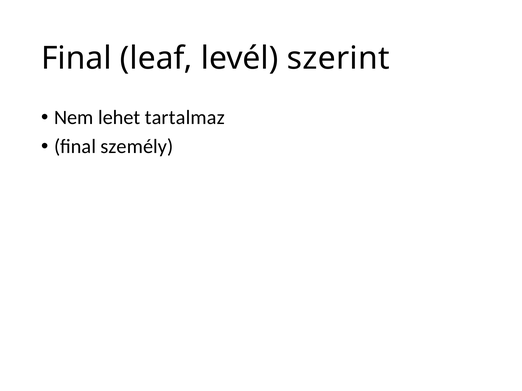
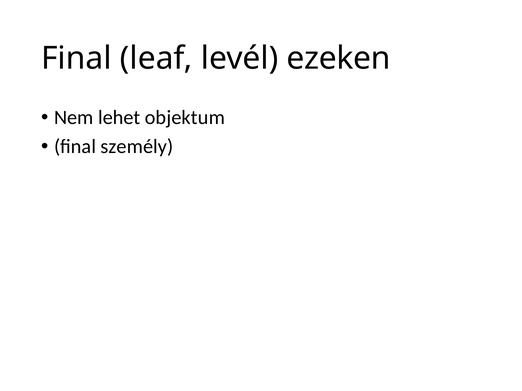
szerint: szerint -> ezeken
tartalmaz: tartalmaz -> objektum
